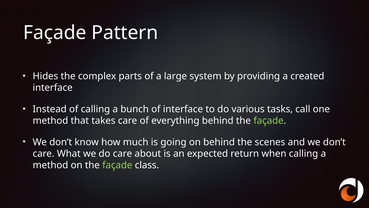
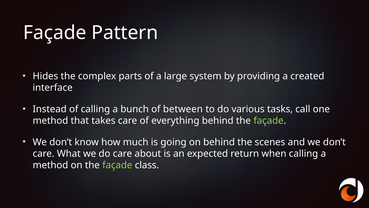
of interface: interface -> between
